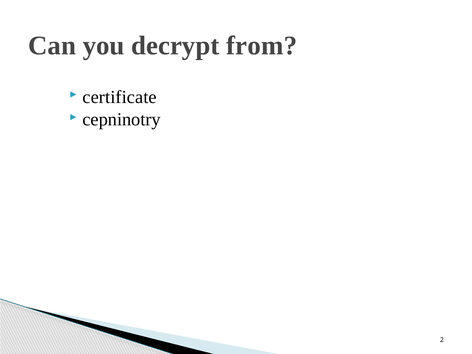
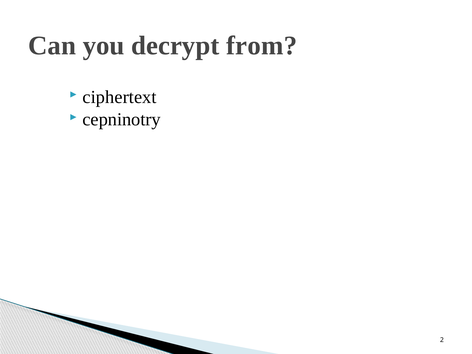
certificate: certificate -> ciphertext
